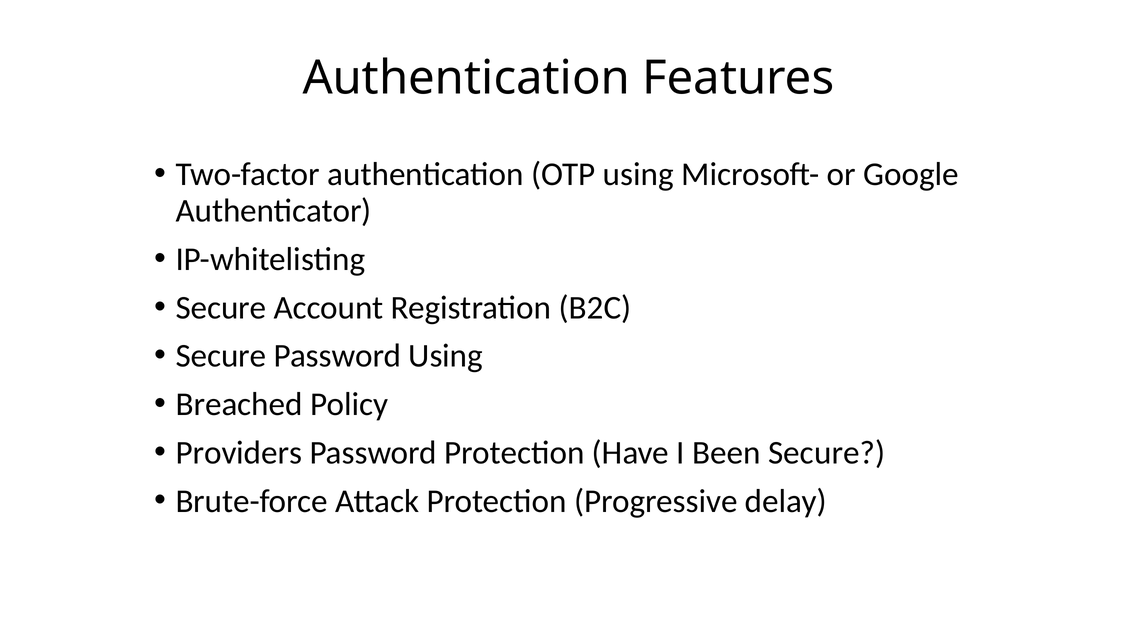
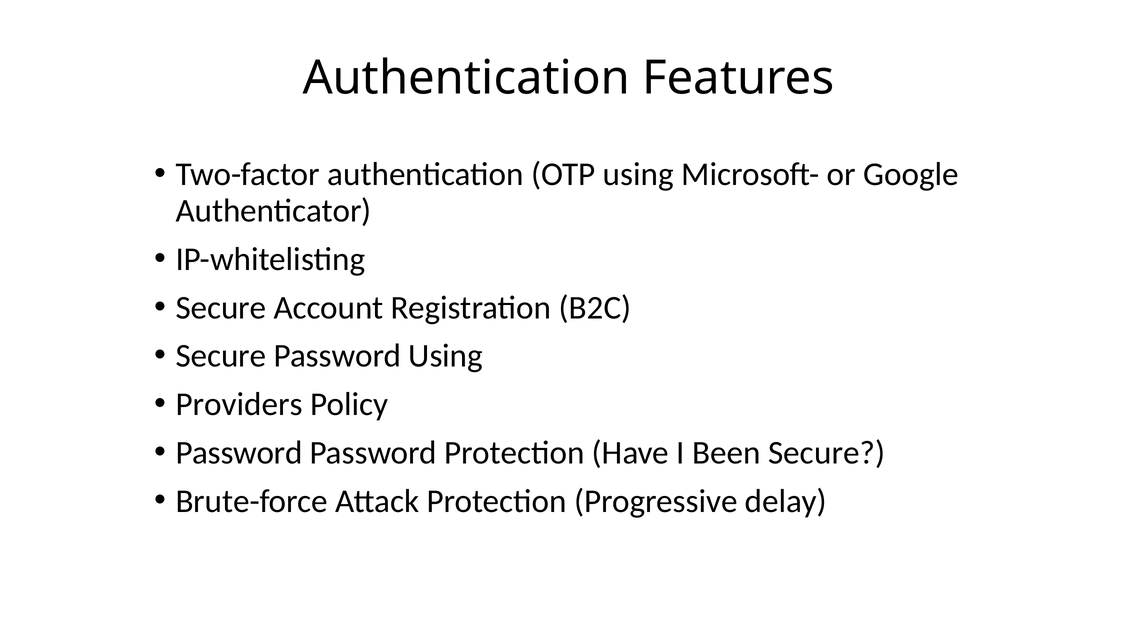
Breached: Breached -> Providers
Providers at (239, 452): Providers -> Password
